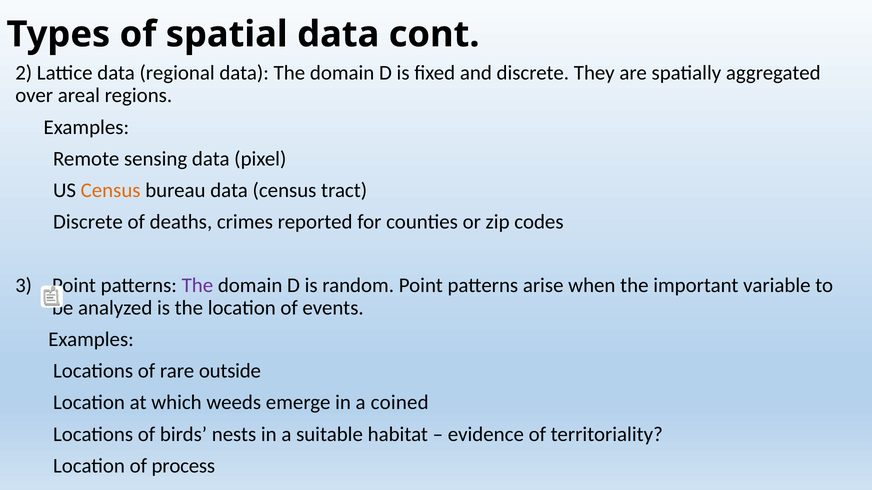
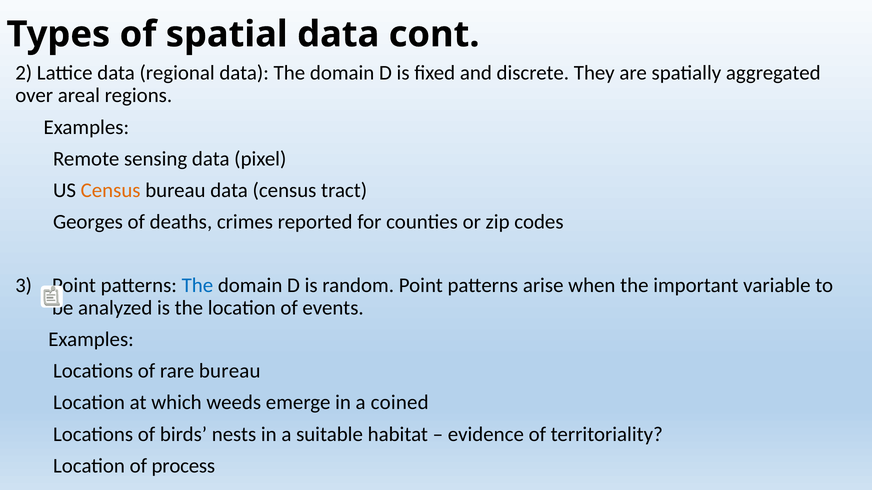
Discrete at (88, 222): Discrete -> Georges
The at (197, 285) colour: purple -> blue
rare outside: outside -> bureau
